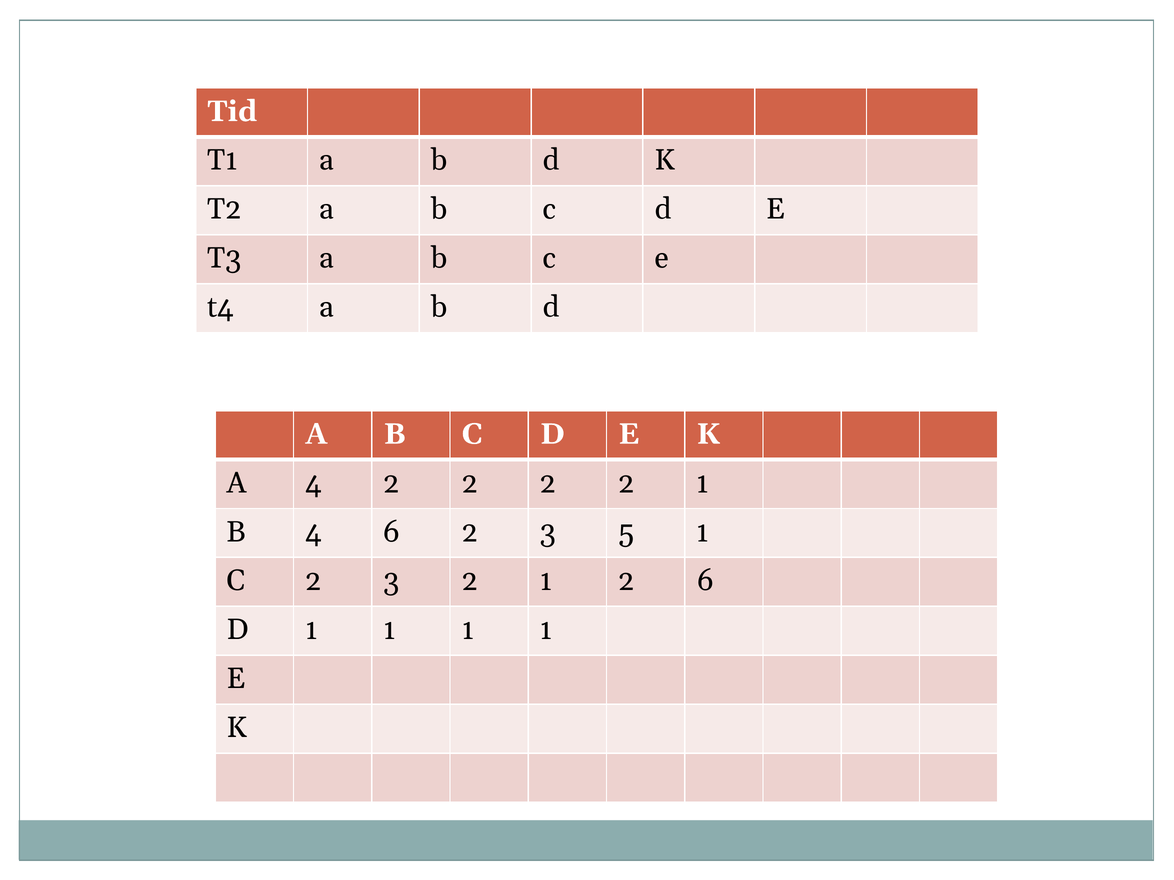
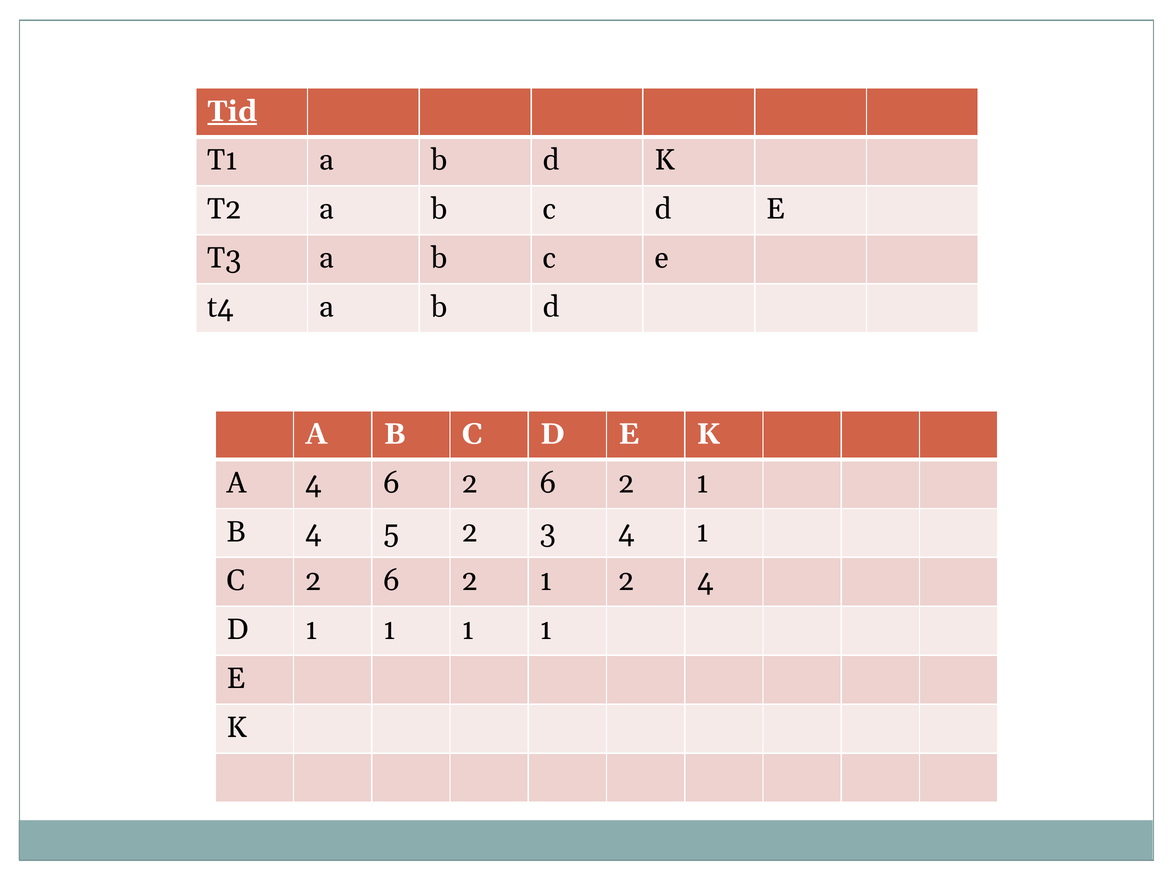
Tid underline: none -> present
4 2: 2 -> 6
2 at (548, 483): 2 -> 6
4 6: 6 -> 5
3 5: 5 -> 4
C 2 3: 3 -> 6
2 6: 6 -> 4
